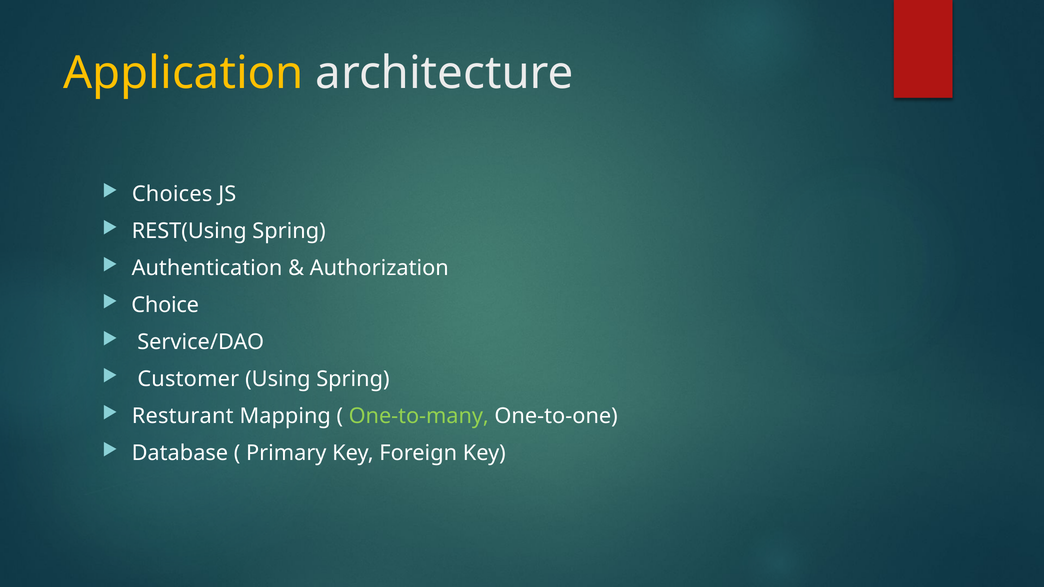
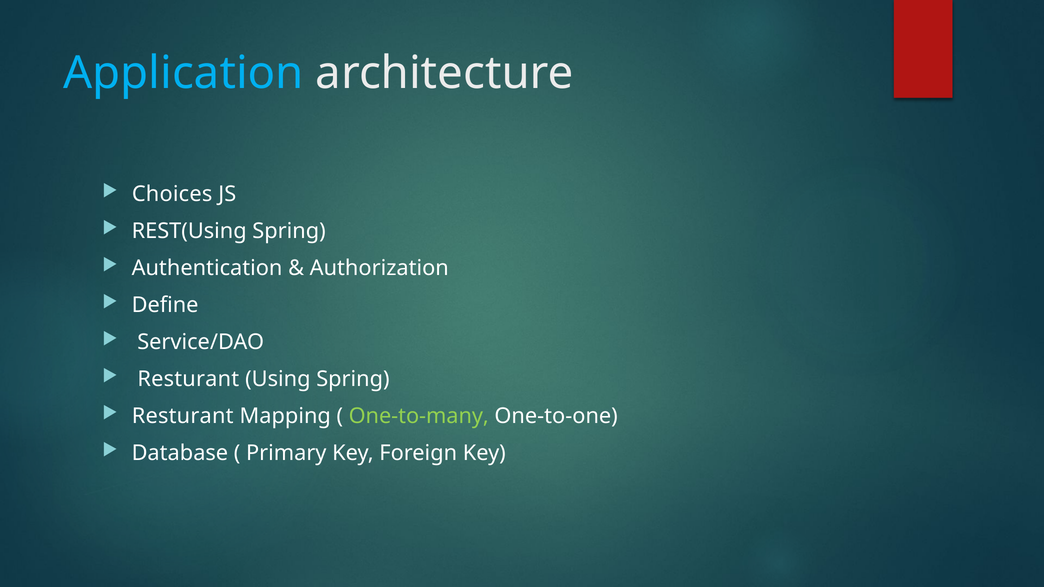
Application colour: yellow -> light blue
Choice: Choice -> Define
Customer at (188, 379): Customer -> Resturant
